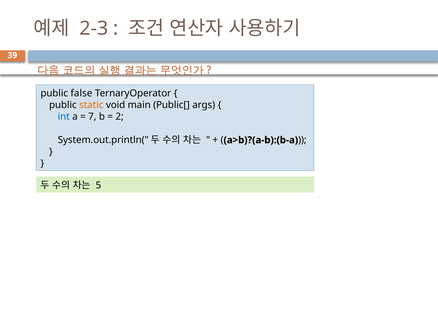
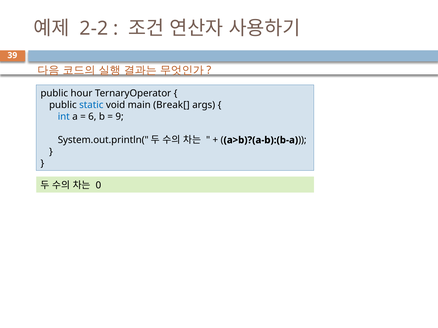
2-3: 2-3 -> 2-2
false: false -> hour
static colour: orange -> blue
Public[: Public[ -> Break[
7: 7 -> 6
2: 2 -> 9
5: 5 -> 0
